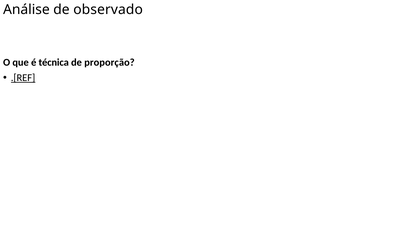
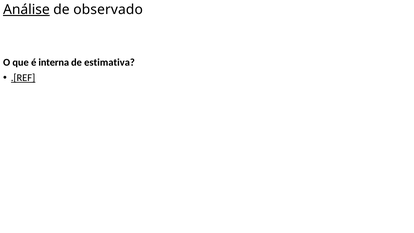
Análise underline: none -> present
técnica: técnica -> interna
proporção: proporção -> estimativa
